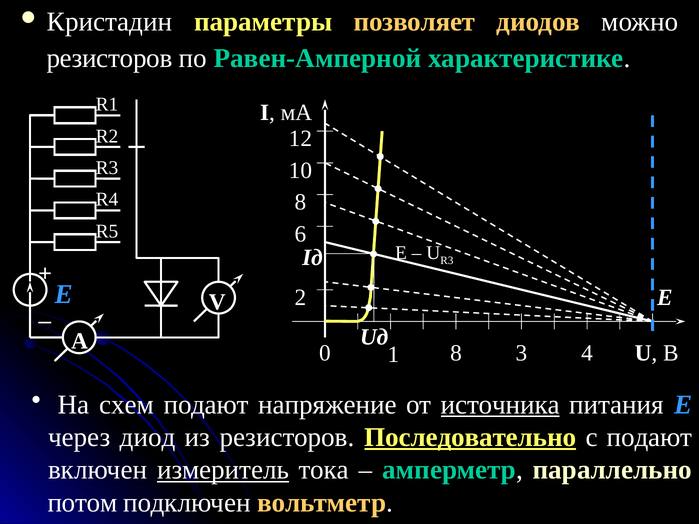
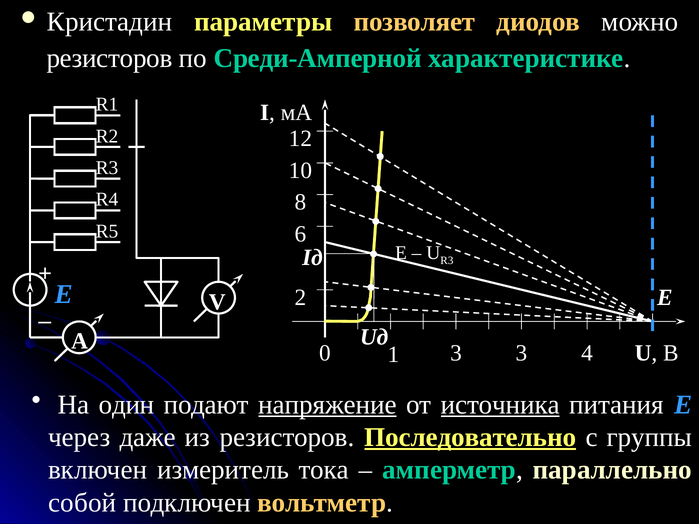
Равен-Амперной: Равен-Амперной -> Среди-Амперной
1 8: 8 -> 3
схем: схем -> один
напряжение underline: none -> present
диод: диод -> даже
с подают: подают -> группы
измеритель underline: present -> none
потом: потом -> собой
